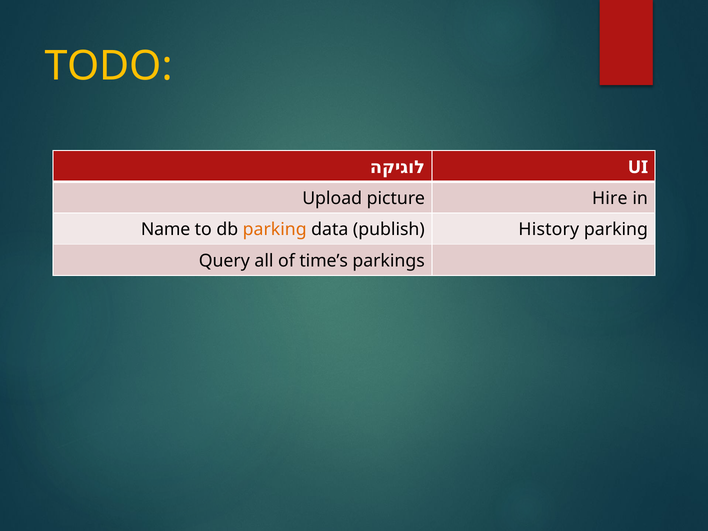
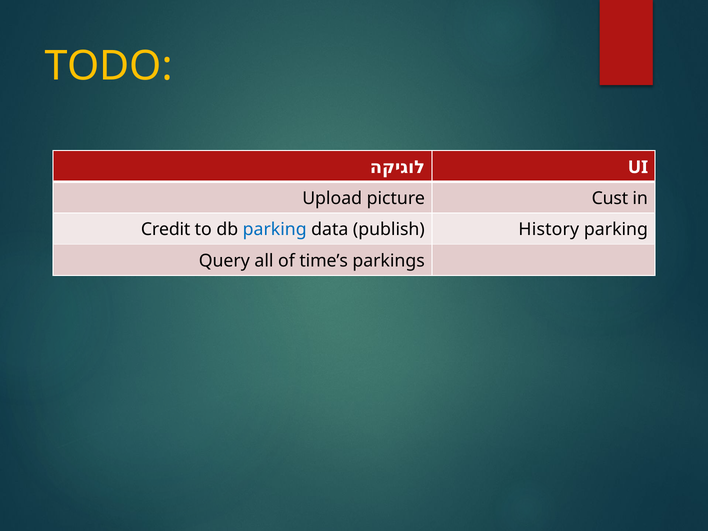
Hire: Hire -> Cust
Name: Name -> Credit
parking at (275, 230) colour: orange -> blue
